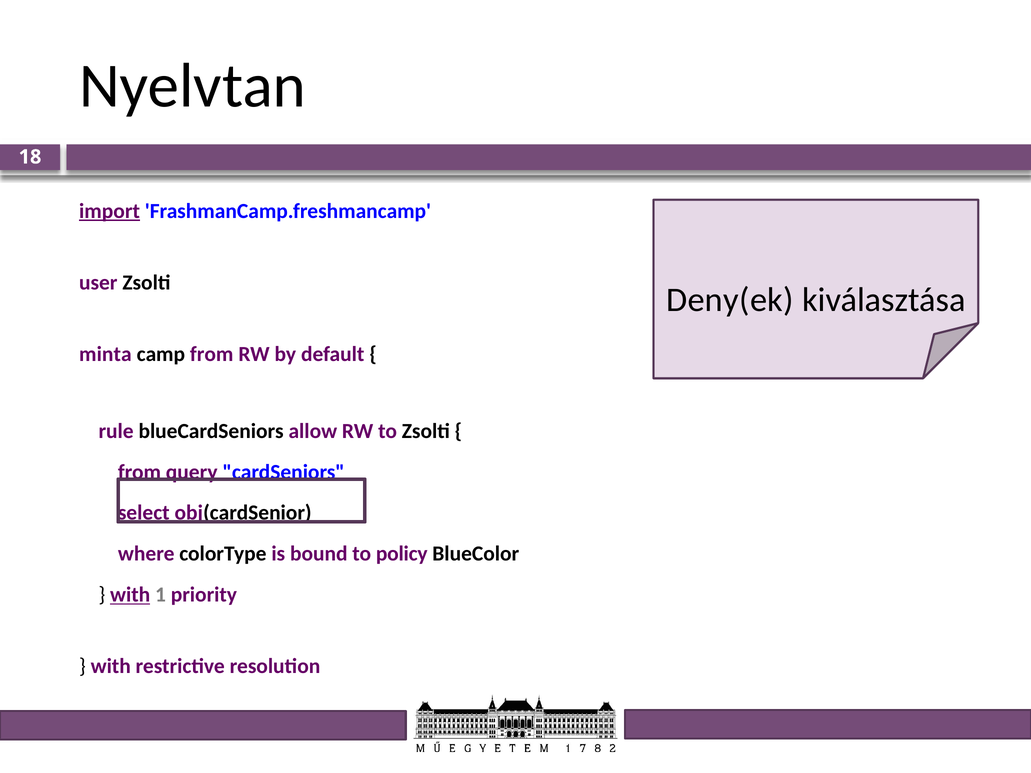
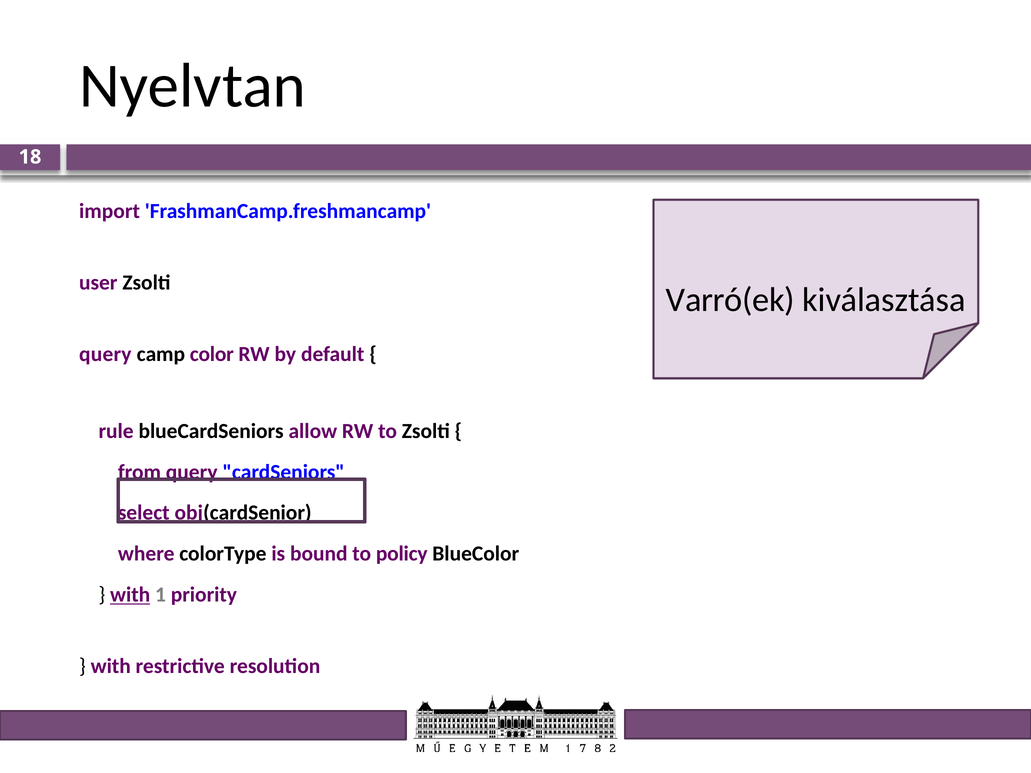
import underline: present -> none
Deny(ek: Deny(ek -> Varró(ek
minta at (105, 354): minta -> query
camp from: from -> color
